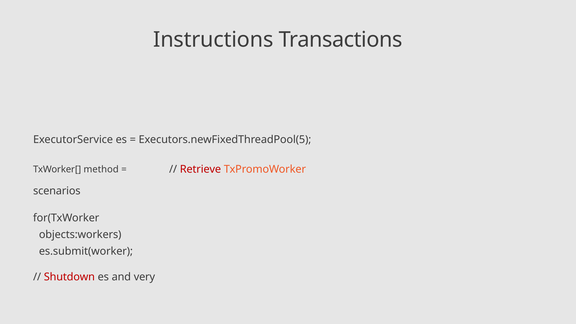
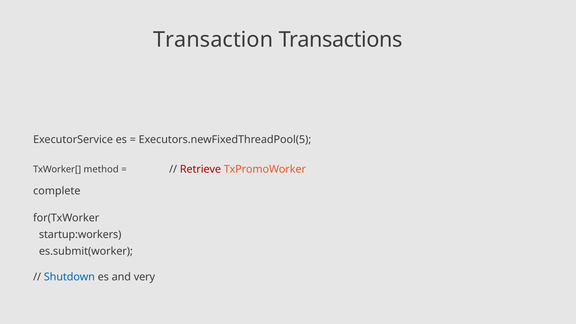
Instructions: Instructions -> Transaction
scenarios: scenarios -> complete
objects:workers: objects:workers -> startup:workers
Shutdown colour: red -> blue
